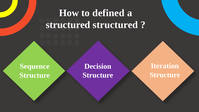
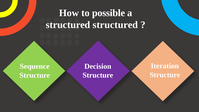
defined: defined -> possible
